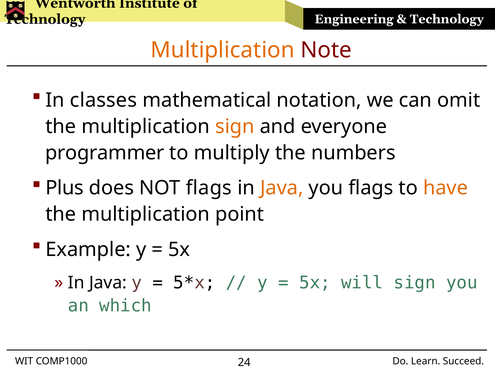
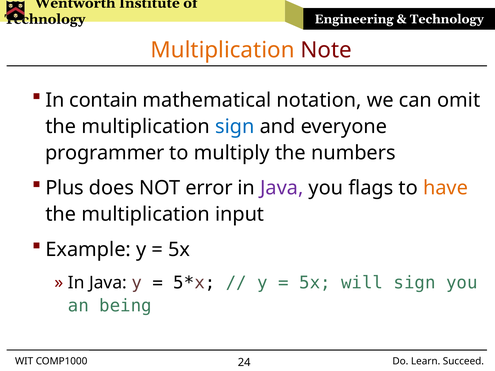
classes: classes -> contain
sign at (235, 127) colour: orange -> blue
NOT flags: flags -> error
Java at (282, 188) colour: orange -> purple
point: point -> input
which: which -> being
